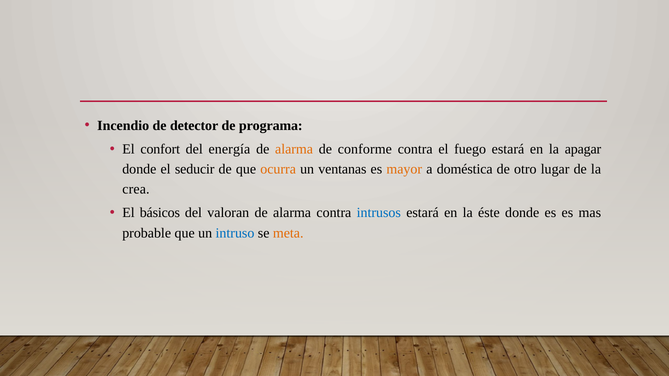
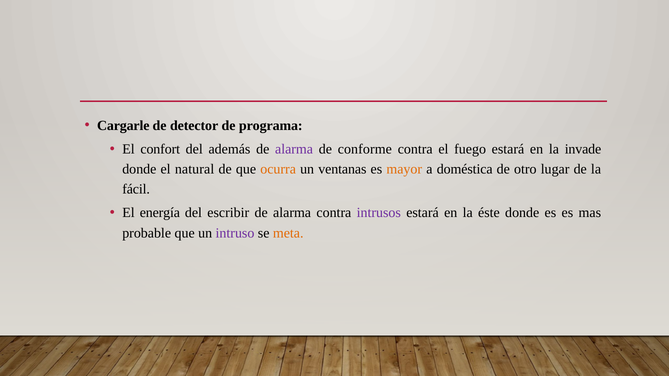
Incendio: Incendio -> Cargarle
energía: energía -> además
alarma at (294, 149) colour: orange -> purple
apagar: apagar -> invade
seducir: seducir -> natural
crea: crea -> fácil
básicos: básicos -> energía
valoran: valoran -> escribir
intrusos colour: blue -> purple
intruso colour: blue -> purple
